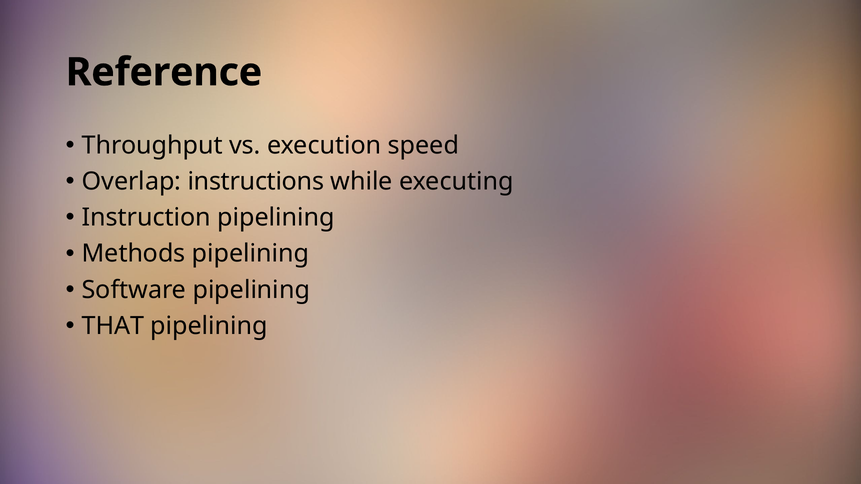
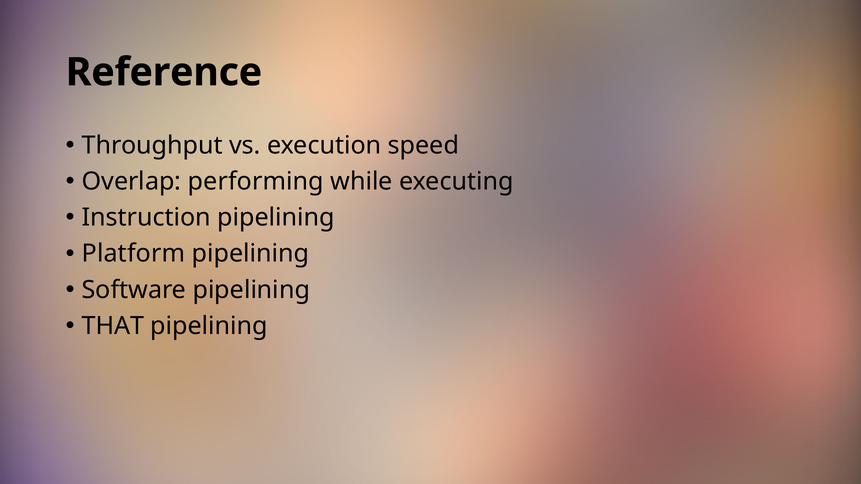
instructions: instructions -> performing
Methods: Methods -> Platform
